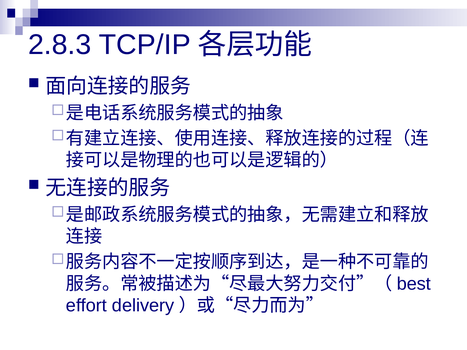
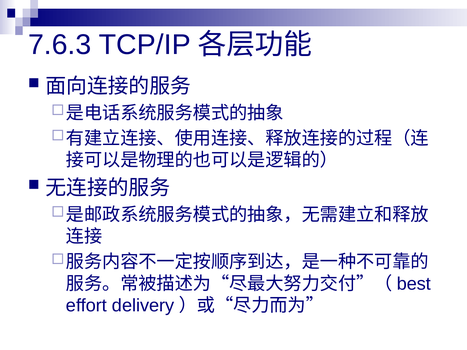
2.8.3: 2.8.3 -> 7.6.3
